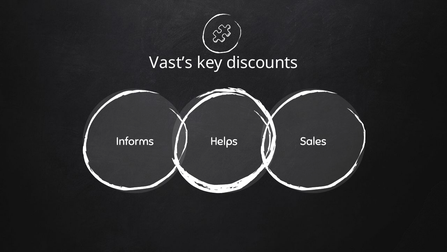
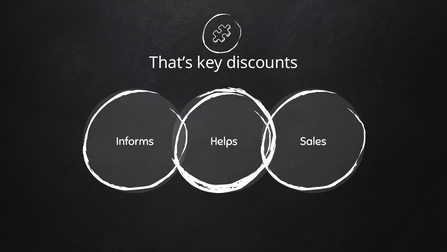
Vast’s: Vast’s -> That’s
